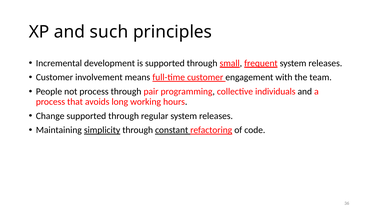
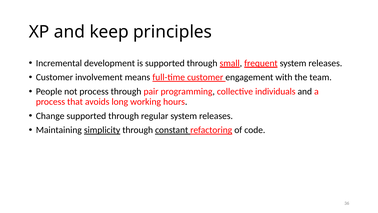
such: such -> keep
